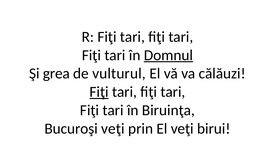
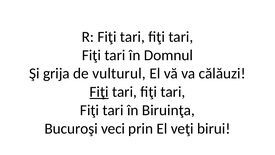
Domnul underline: present -> none
grea: grea -> grija
Bucuroşi veţi: veţi -> veci
